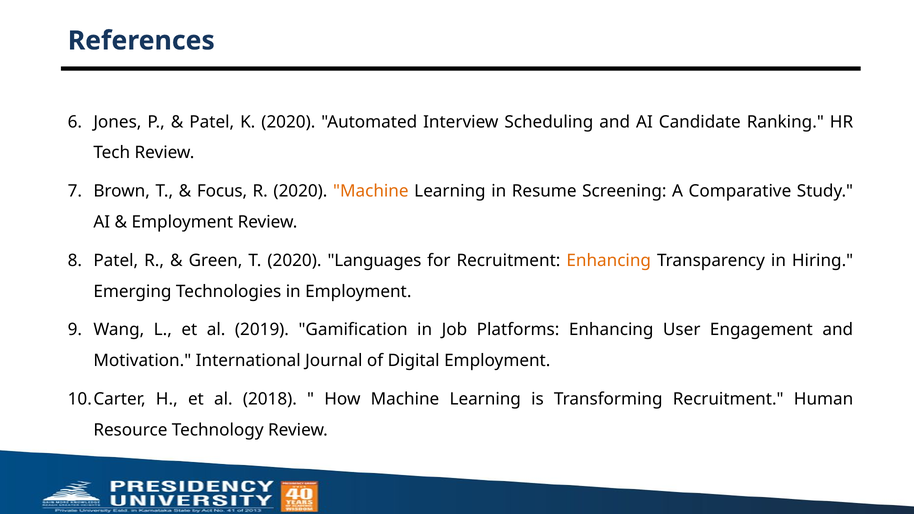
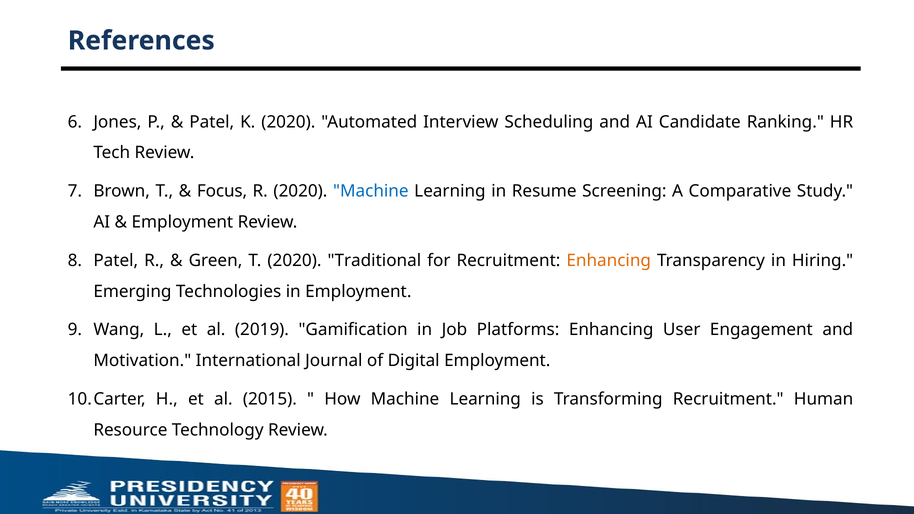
Machine at (371, 191) colour: orange -> blue
Languages: Languages -> Traditional
2018: 2018 -> 2015
